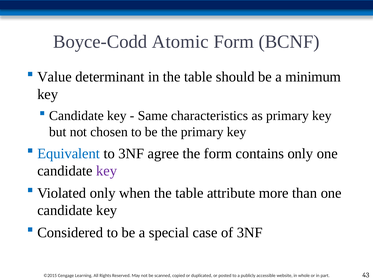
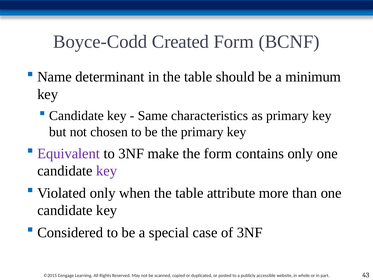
Atomic: Atomic -> Created
Value: Value -> Name
Equivalent colour: blue -> purple
agree: agree -> make
